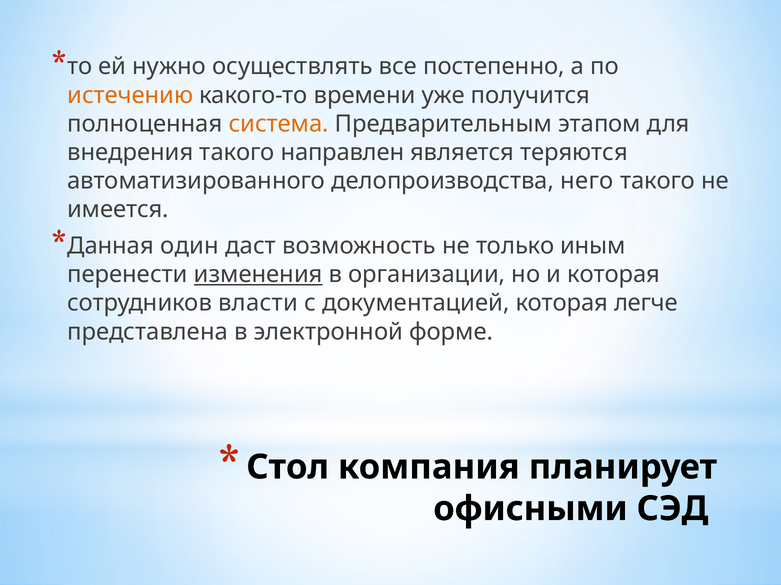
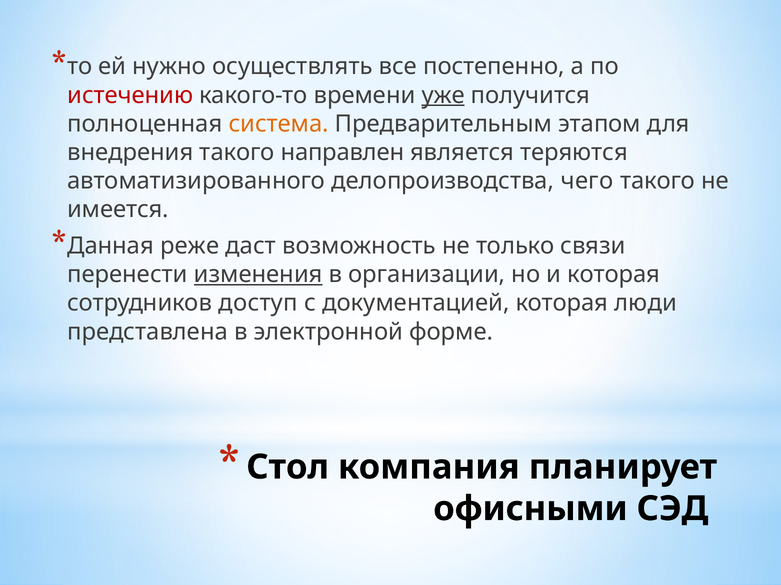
истечению colour: orange -> red
уже underline: none -> present
него: него -> чего
один: один -> реже
иным: иным -> связи
власти: власти -> доступ
легче: легче -> люди
